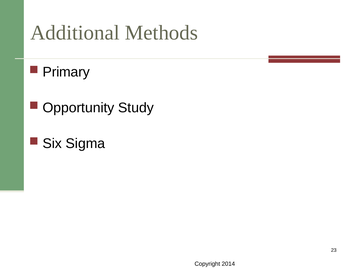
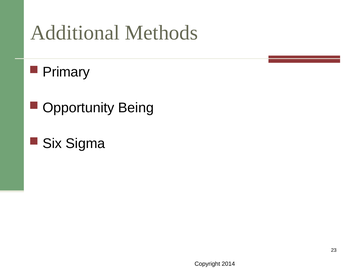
Study: Study -> Being
